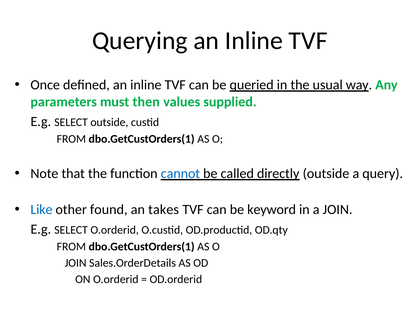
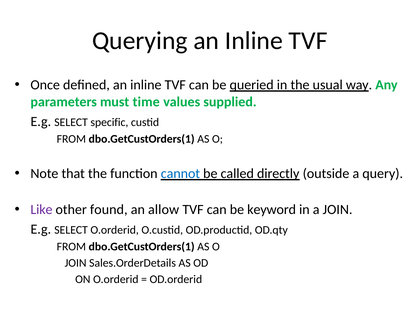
then: then -> time
SELECT outside: outside -> specific
Like colour: blue -> purple
takes: takes -> allow
